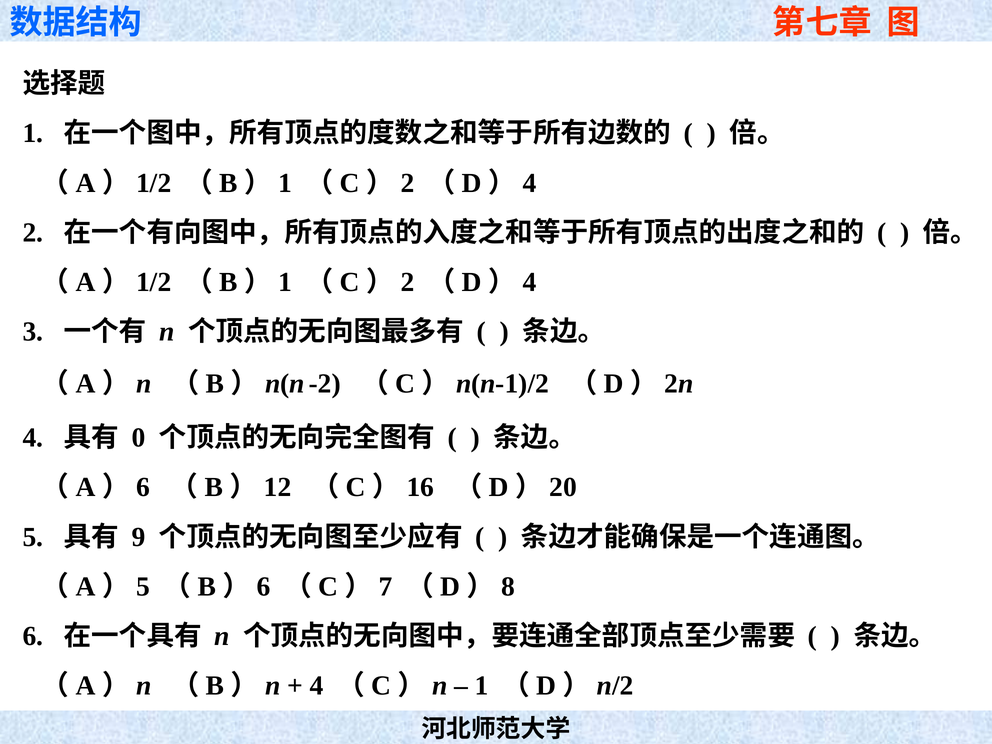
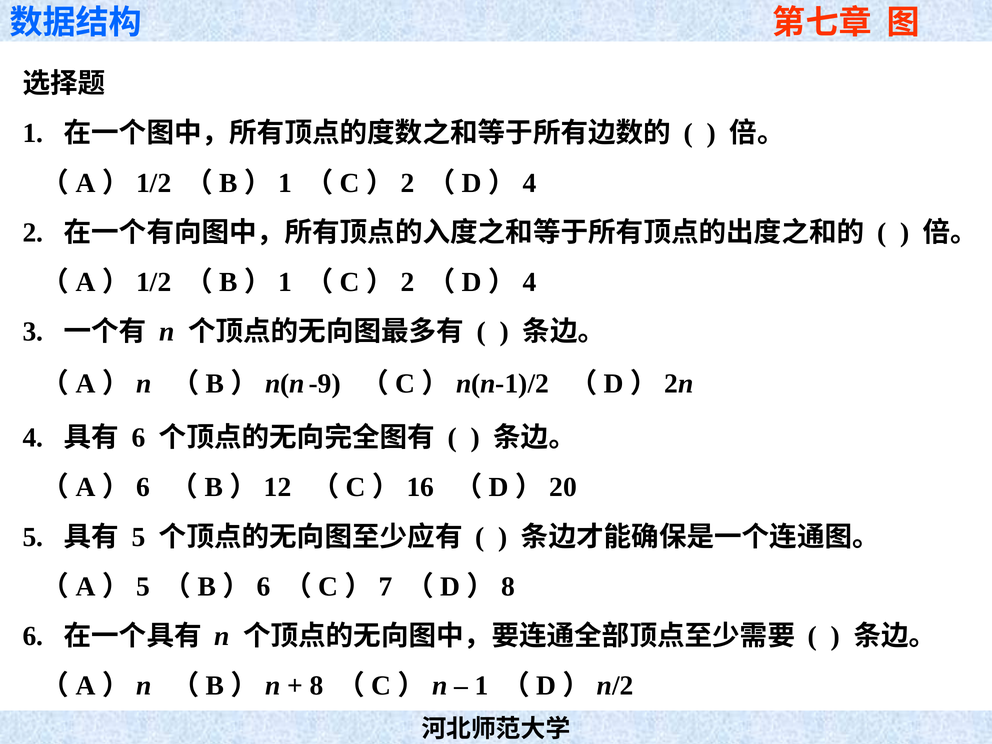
-2: -2 -> -9
0 at (139, 438): 0 -> 6
9 at (139, 537): 9 -> 5
4 at (317, 686): 4 -> 8
